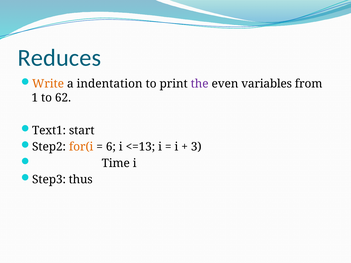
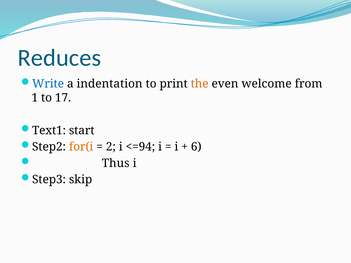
Write colour: orange -> blue
the colour: purple -> orange
variables: variables -> welcome
62: 62 -> 17
6: 6 -> 2
<=13: <=13 -> <=94
3: 3 -> 6
Time: Time -> Thus
thus: thus -> skip
